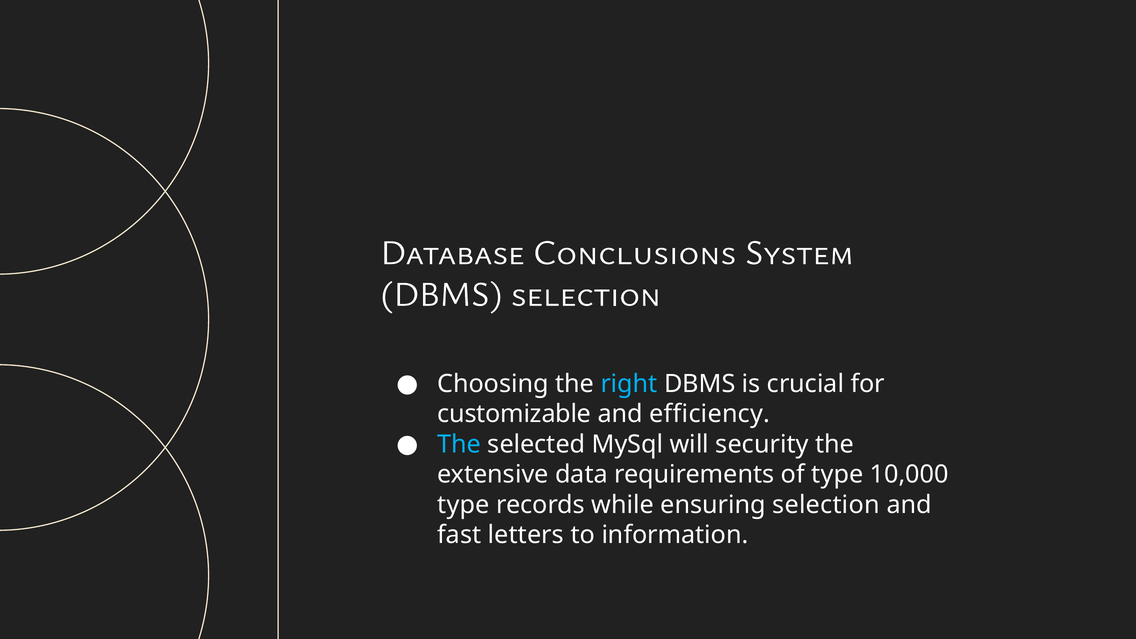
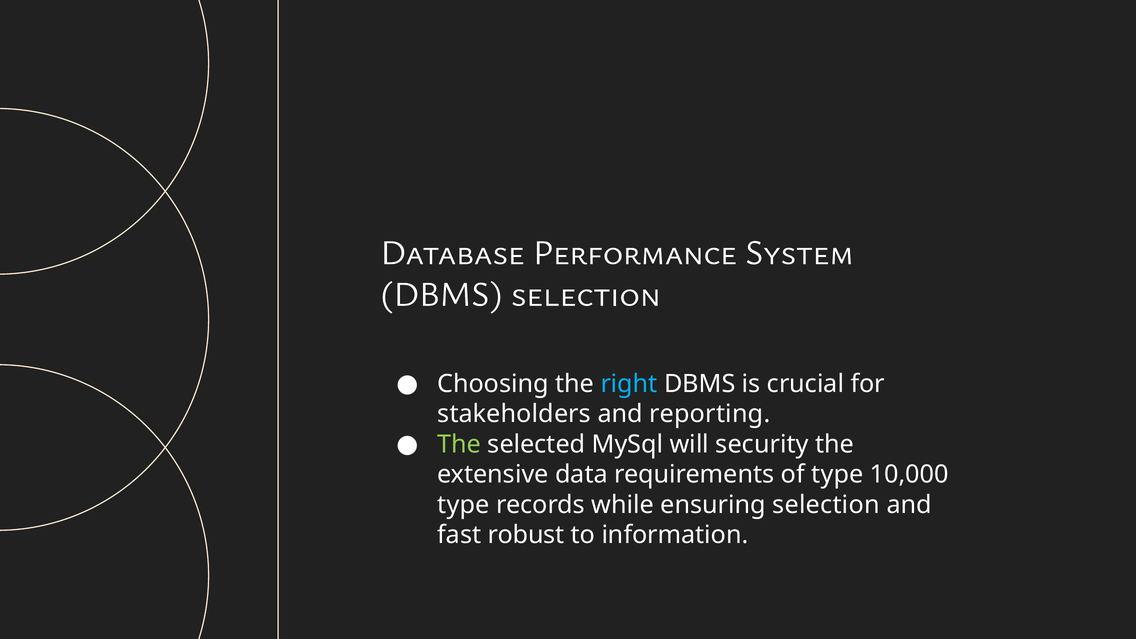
Conclusions: Conclusions -> Performance
customizable: customizable -> stakeholders
efficiency: efficiency -> reporting
The at (459, 444) colour: light blue -> light green
letters: letters -> robust
